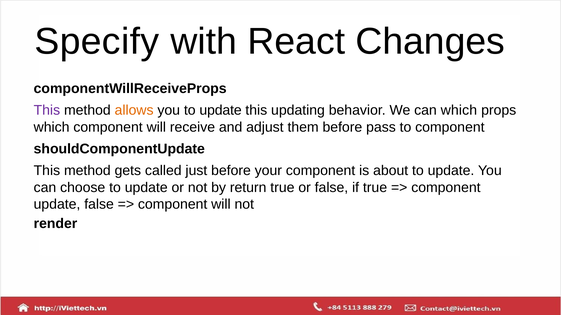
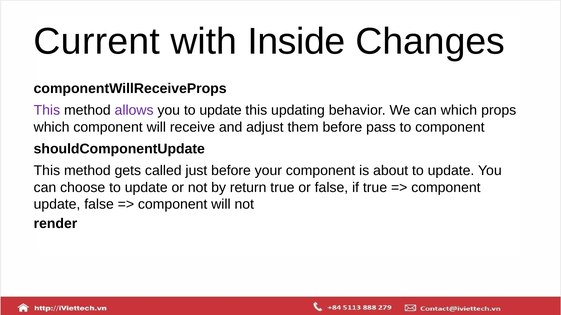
Specify: Specify -> Current
React: React -> Inside
allows colour: orange -> purple
